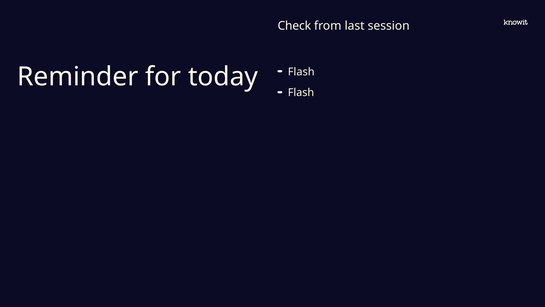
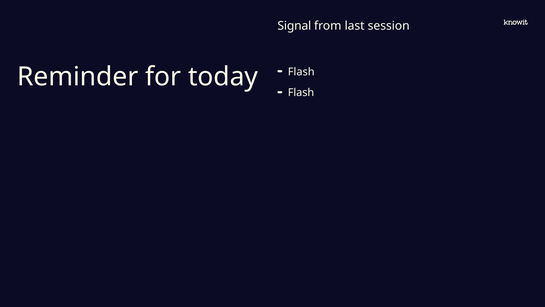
Check: Check -> Signal
